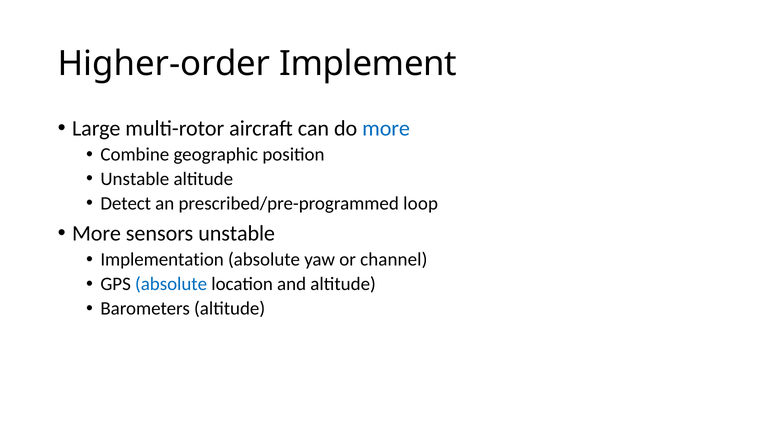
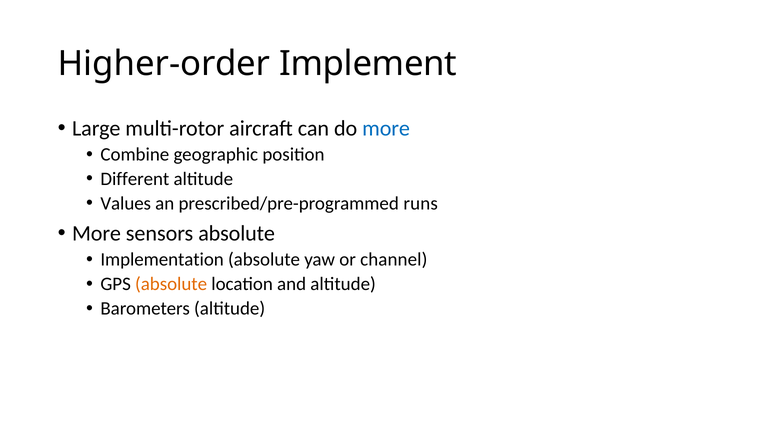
Unstable at (135, 179): Unstable -> Different
Detect: Detect -> Values
loop: loop -> runs
sensors unstable: unstable -> absolute
absolute at (171, 284) colour: blue -> orange
